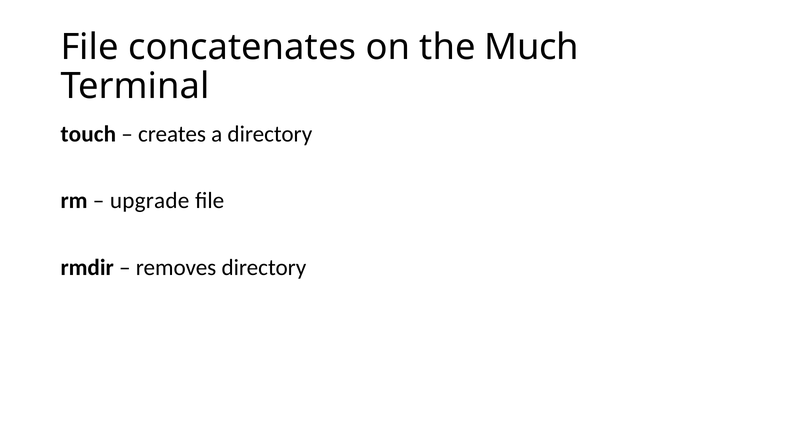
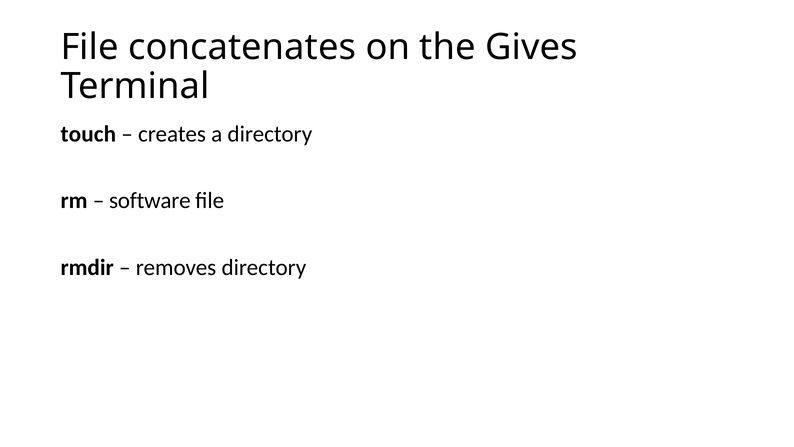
Much: Much -> Gives
upgrade: upgrade -> software
